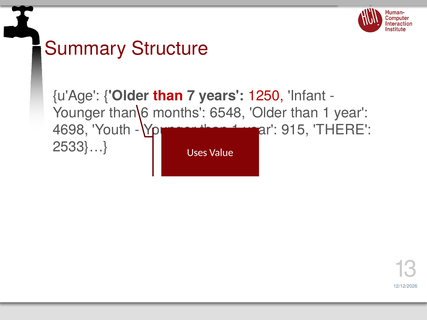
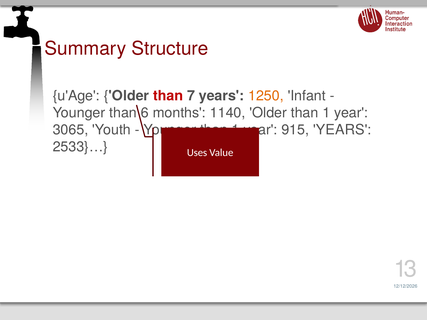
1250 colour: red -> orange
6548: 6548 -> 1140
4698: 4698 -> 3065
915 THERE: THERE -> YEARS
